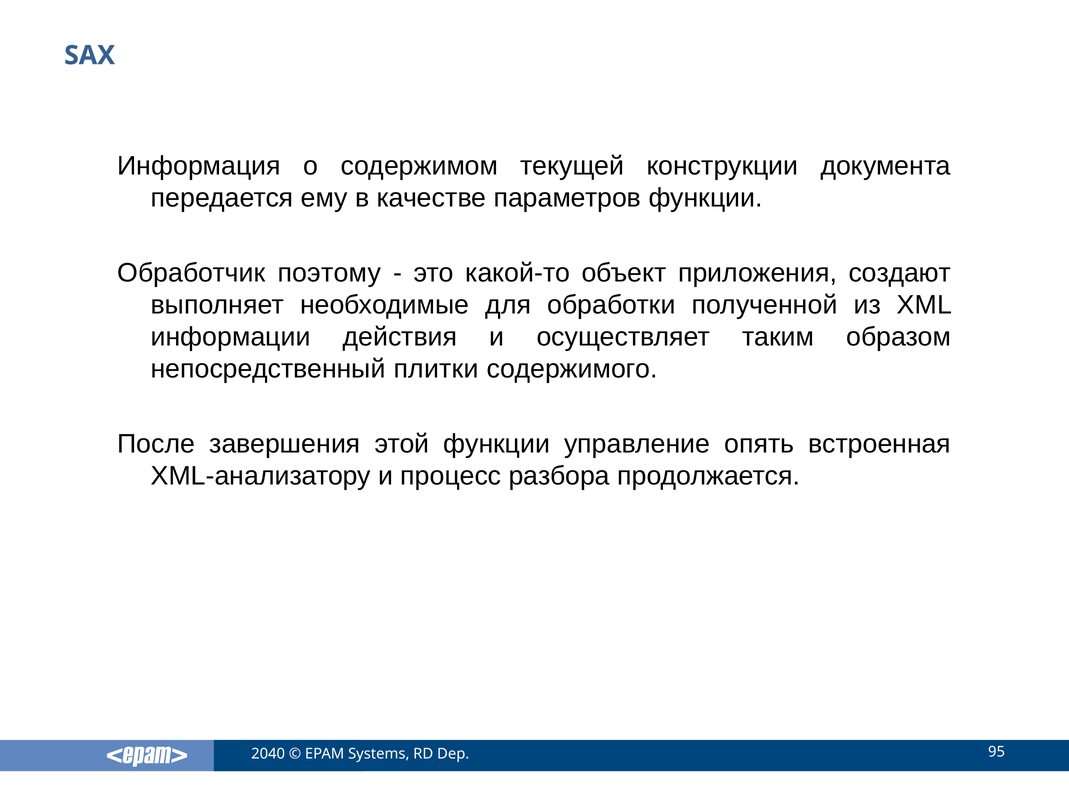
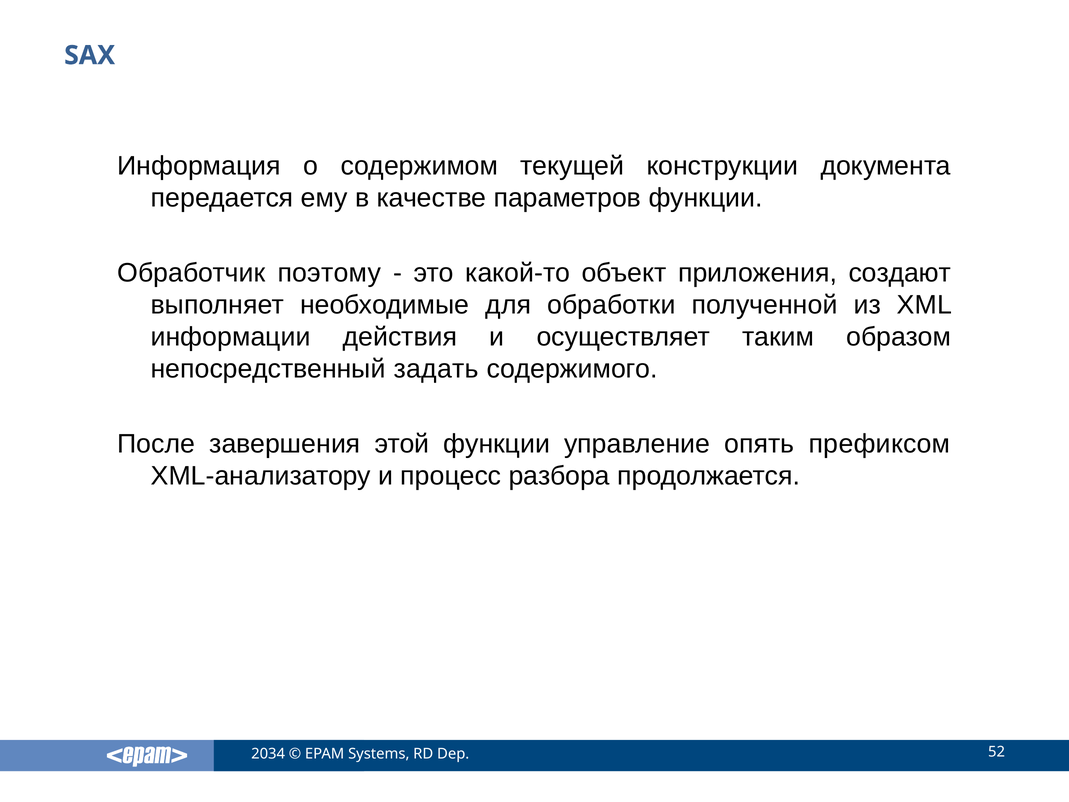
плитки: плитки -> задать
встроенная: встроенная -> префиксом
2040: 2040 -> 2034
95: 95 -> 52
